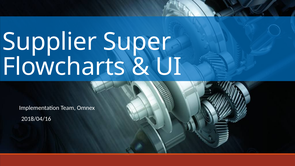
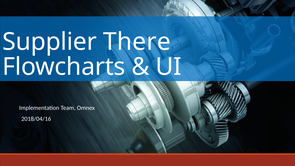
Super: Super -> There
